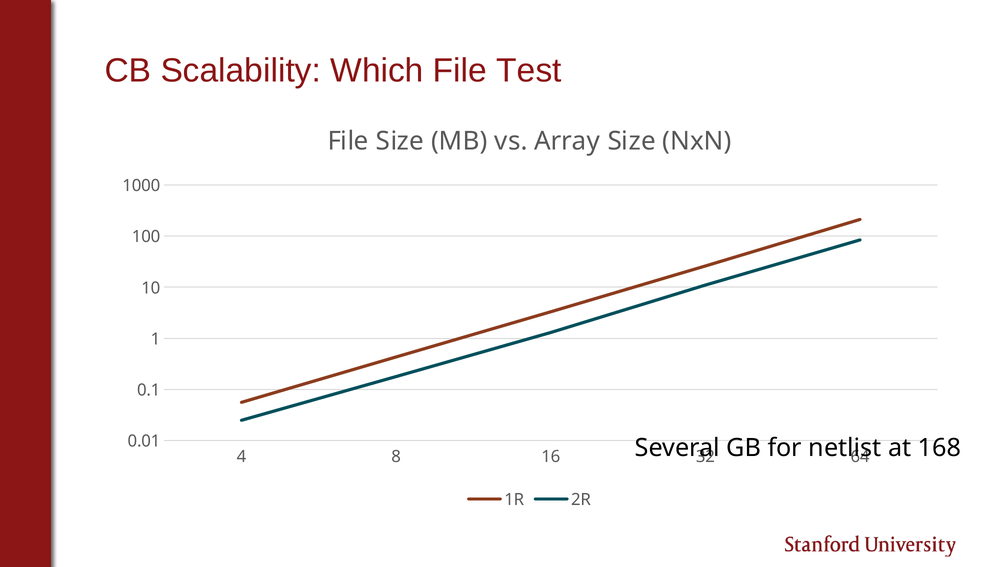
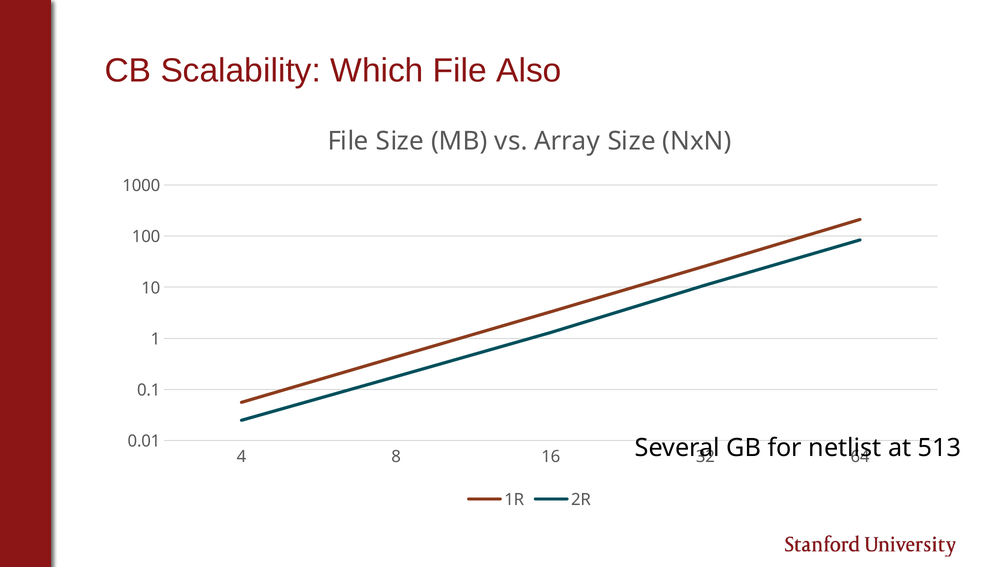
Test: Test -> Also
168: 168 -> 513
